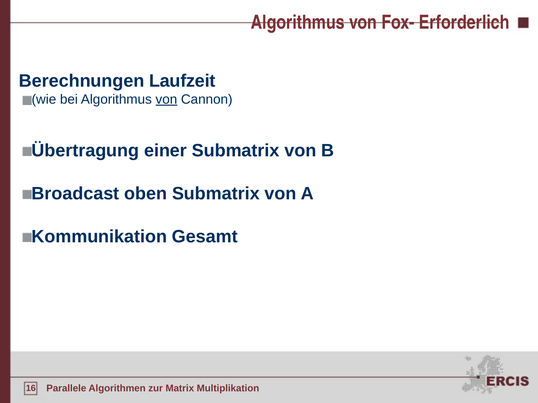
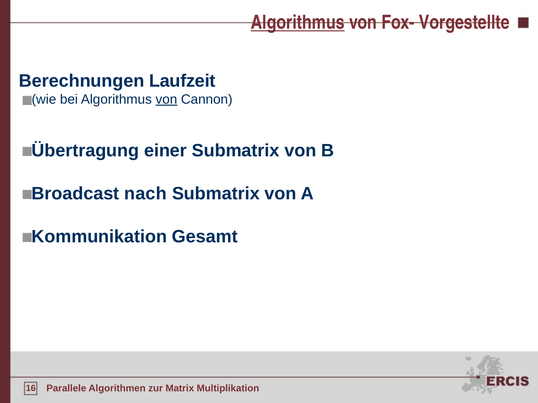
Algorithmus at (298, 23) underline: none -> present
Erforderlich: Erforderlich -> Vorgestellte
oben: oben -> nach
